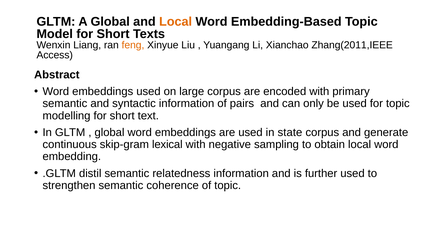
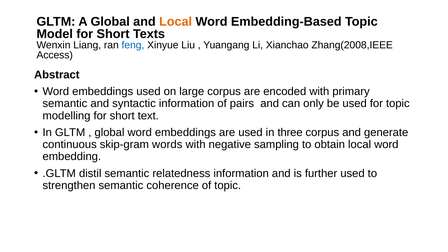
feng colour: orange -> blue
Zhang(2011,IEEE: Zhang(2011,IEEE -> Zhang(2008,IEEE
state: state -> three
lexical: lexical -> words
